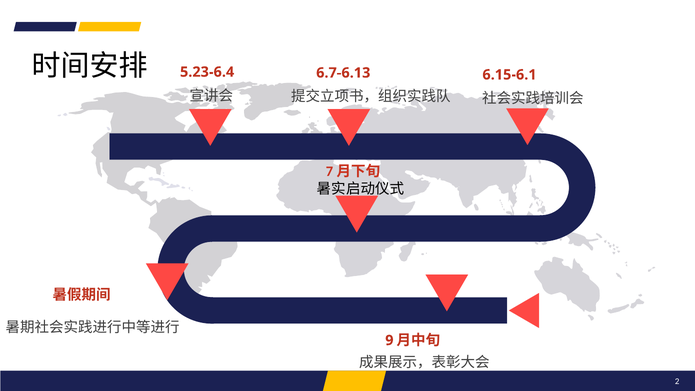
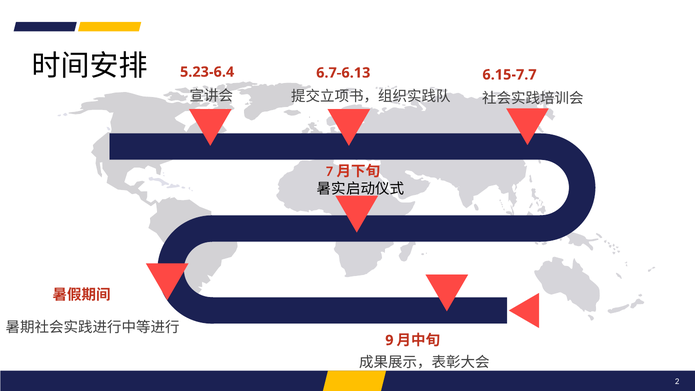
6.15-6.1: 6.15-6.1 -> 6.15-7.7
